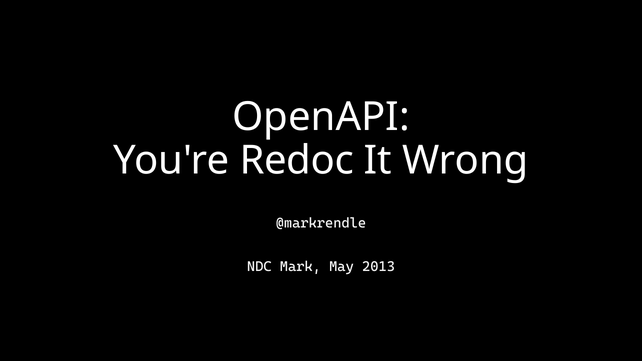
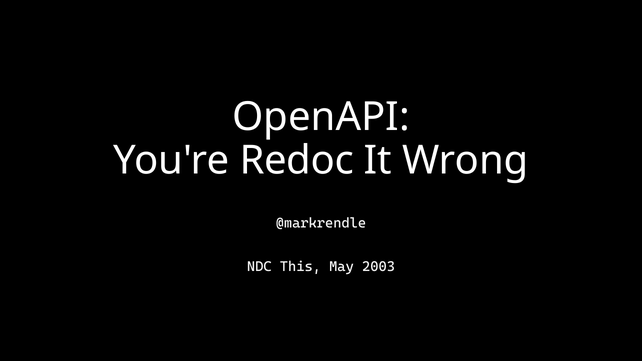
Mark: Mark -> This
2013: 2013 -> 2003
